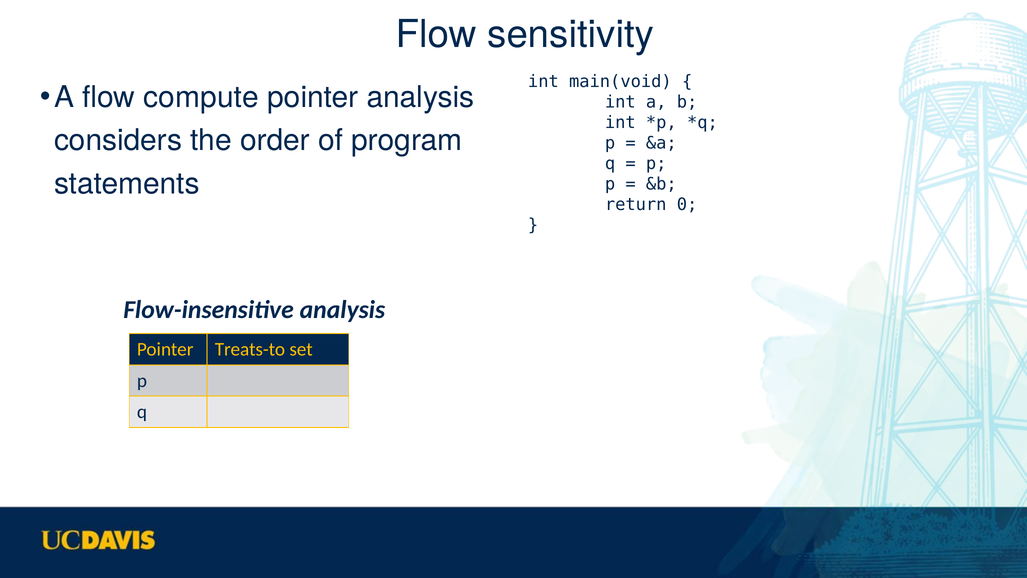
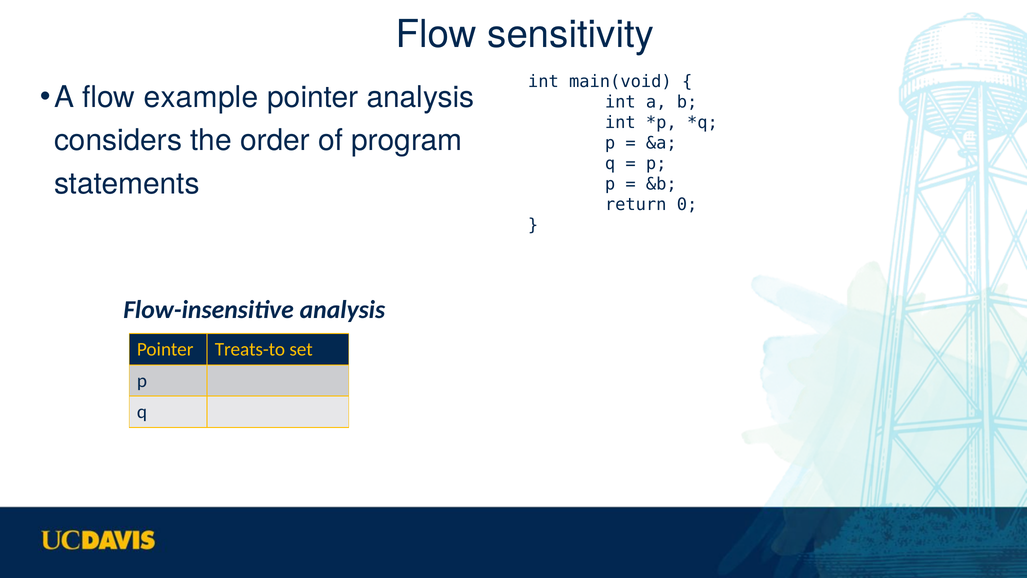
compute: compute -> example
